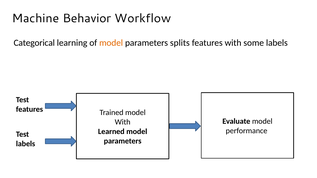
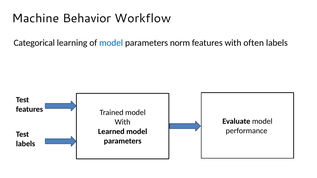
model at (111, 43) colour: orange -> blue
splits: splits -> norm
some: some -> often
